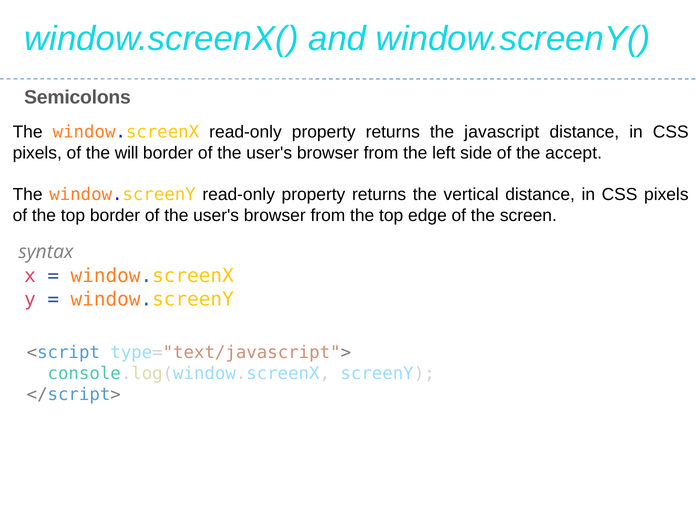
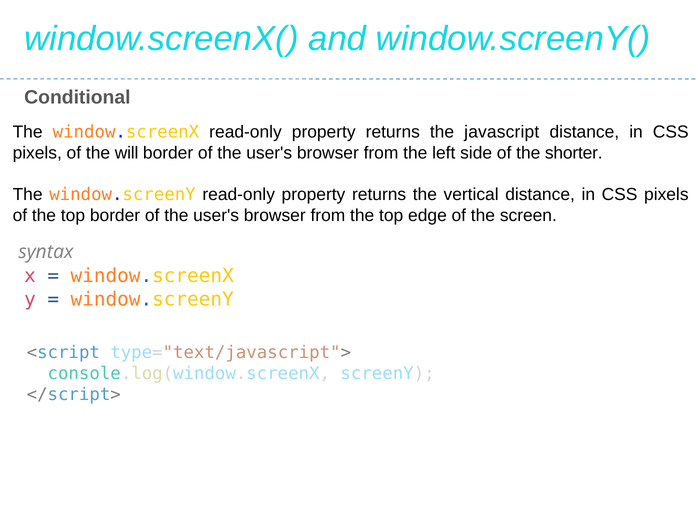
Semicolons: Semicolons -> Conditional
accept: accept -> shorter
